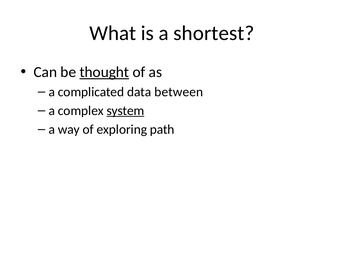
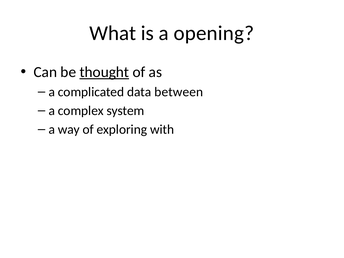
shortest: shortest -> opening
system underline: present -> none
path: path -> with
